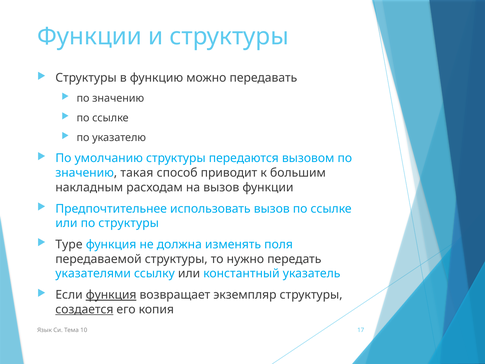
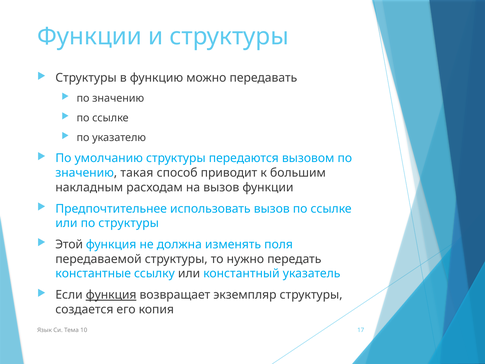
Type: Type -> Этой
указателями: указателями -> константные
создается underline: present -> none
